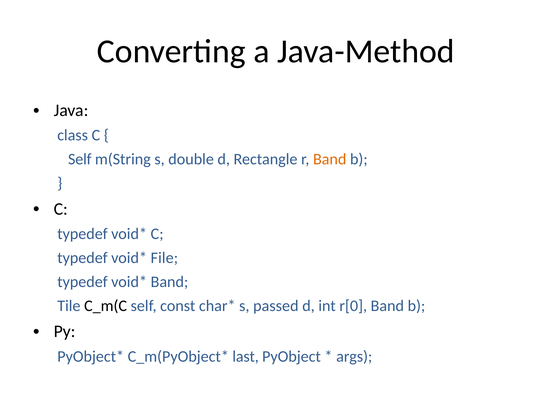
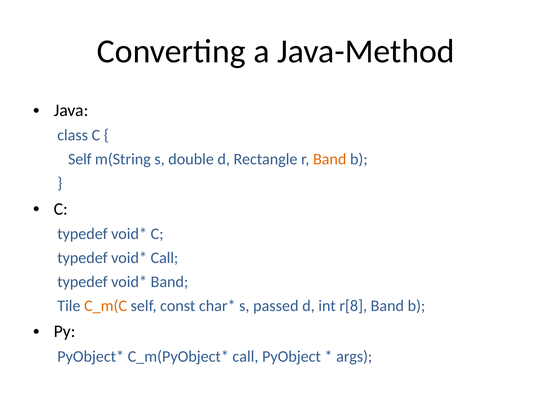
File at (164, 258): File -> Call
C_m(C colour: black -> orange
r[0: r[0 -> r[8
last at (246, 356): last -> call
